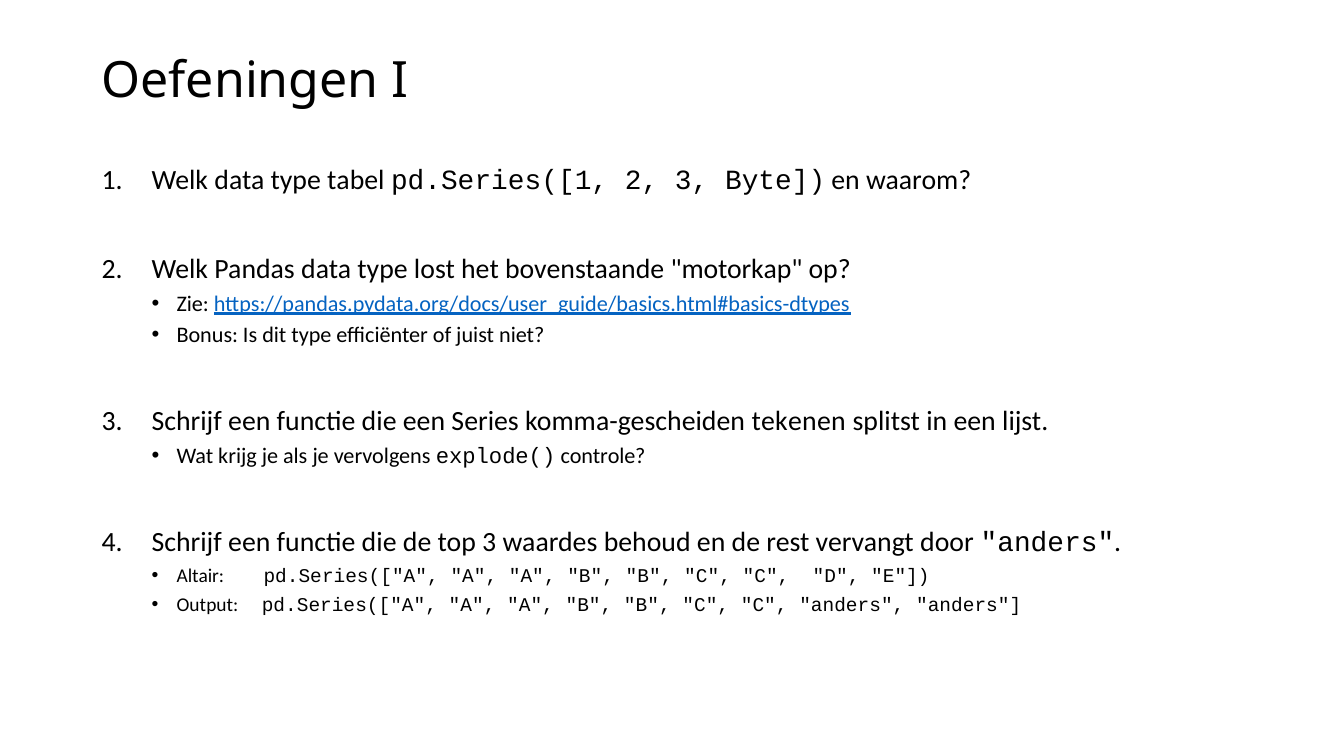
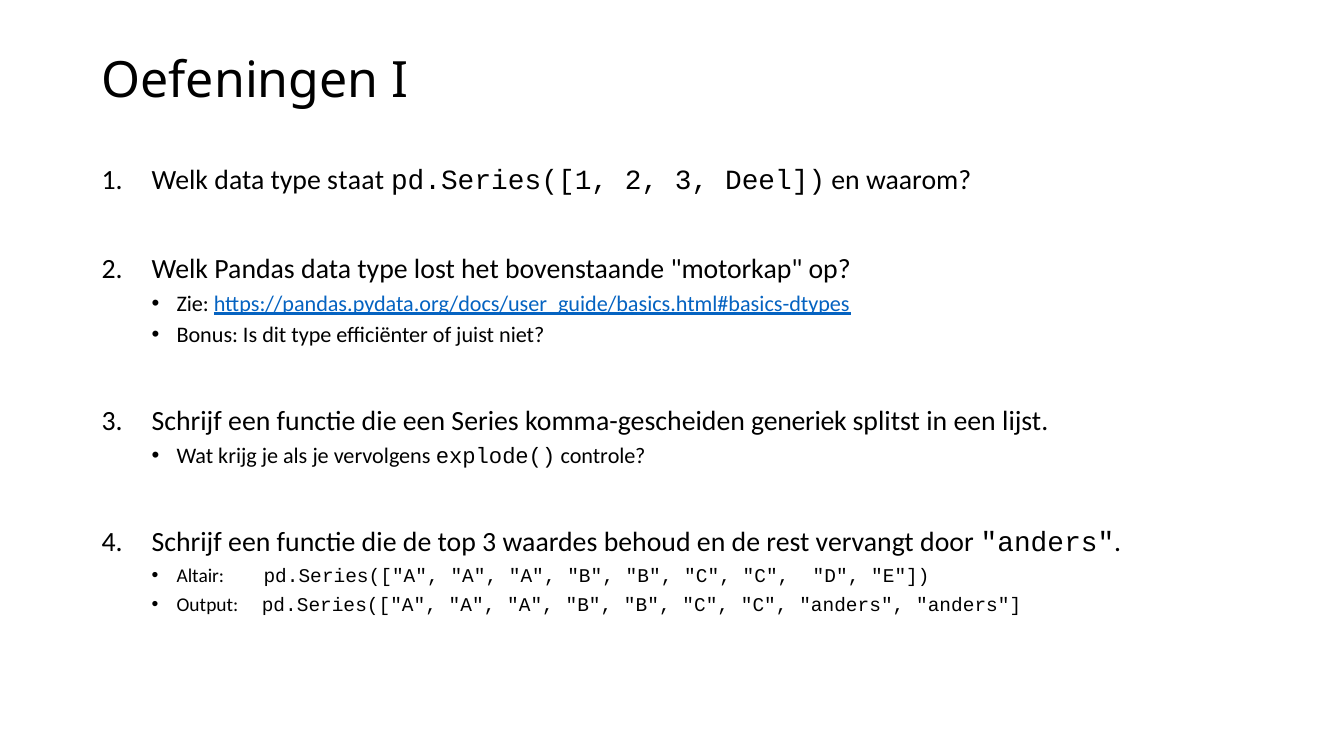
tabel: tabel -> staat
Byte: Byte -> Deel
tekenen: tekenen -> generiek
